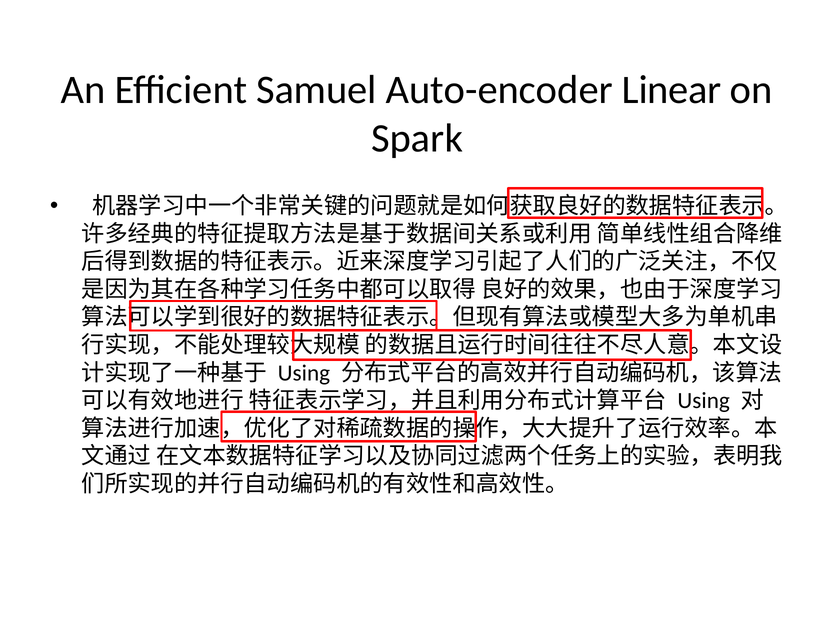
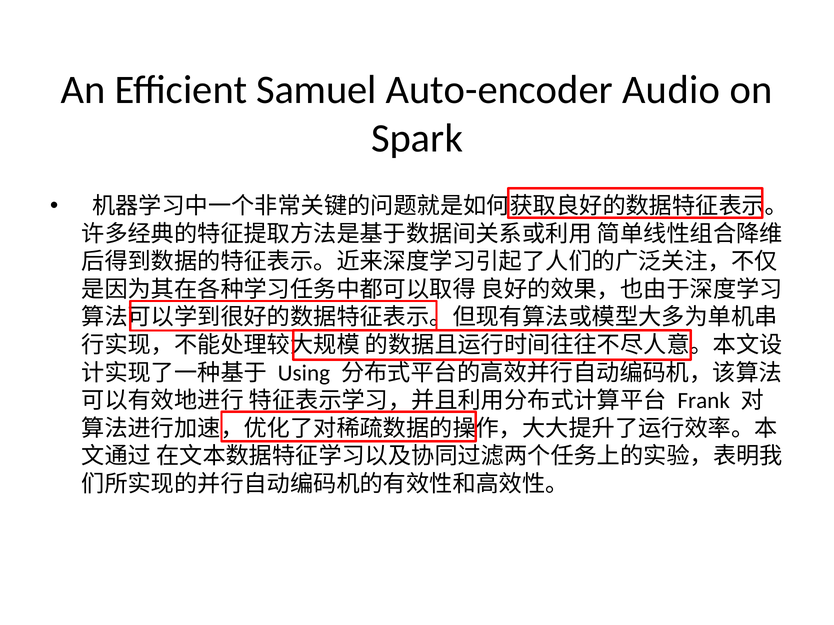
Linear: Linear -> Audio
Using at (704, 401): Using -> Frank
